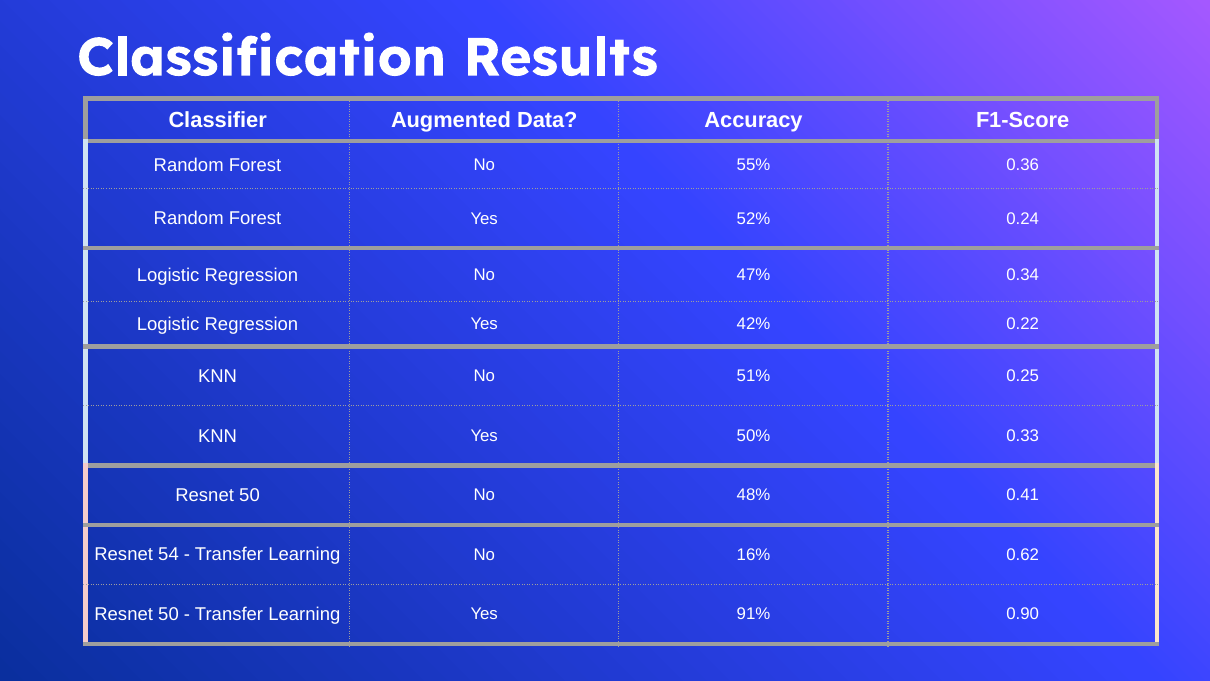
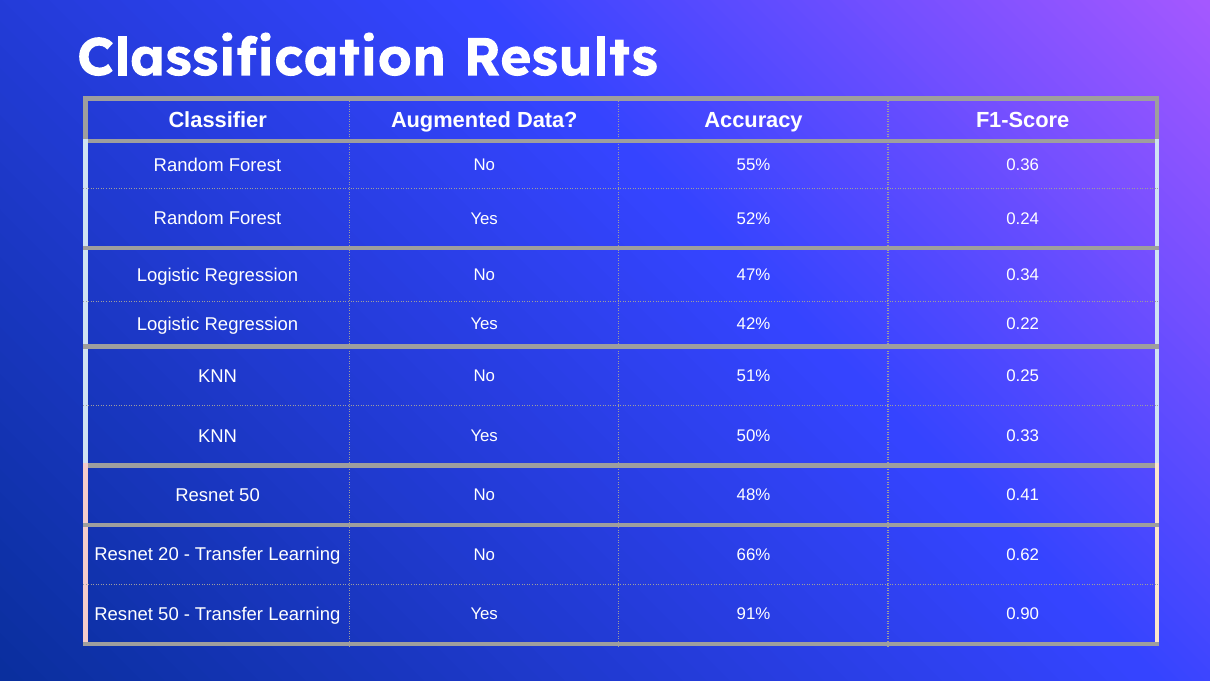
54: 54 -> 20
16%: 16% -> 66%
